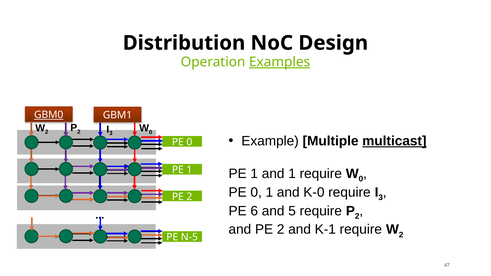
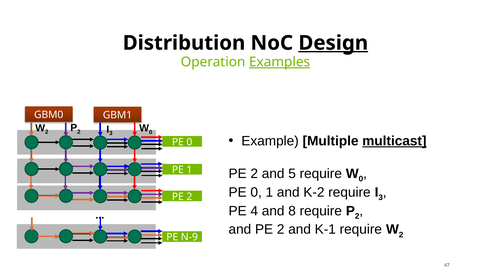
Design underline: none -> present
GBM0 underline: present -> none
1 at (254, 174): 1 -> 2
and 1: 1 -> 5
K-0: K-0 -> K-2
6: 6 -> 4
5: 5 -> 8
N-5: N-5 -> N-9
